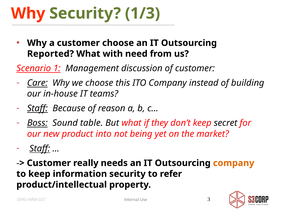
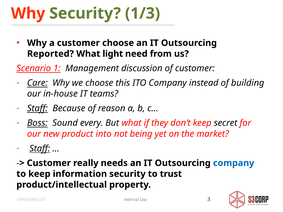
with: with -> light
table: table -> every
company at (234, 163) colour: orange -> blue
refer: refer -> trust
